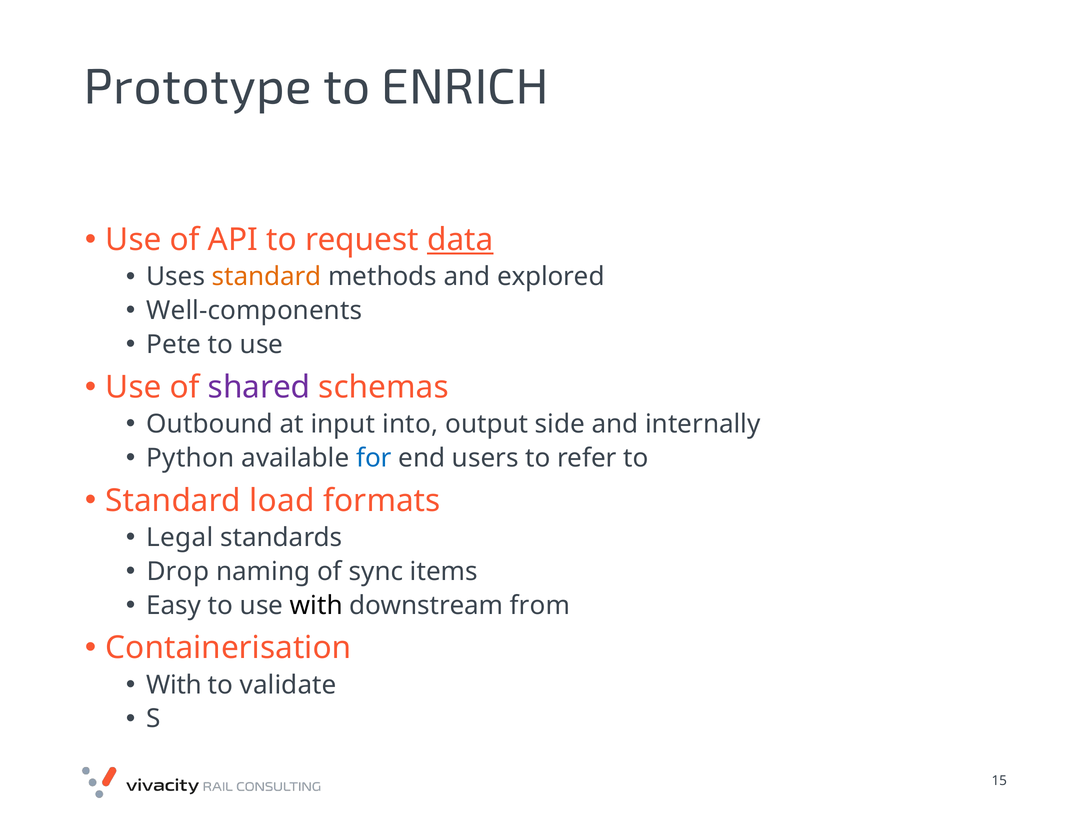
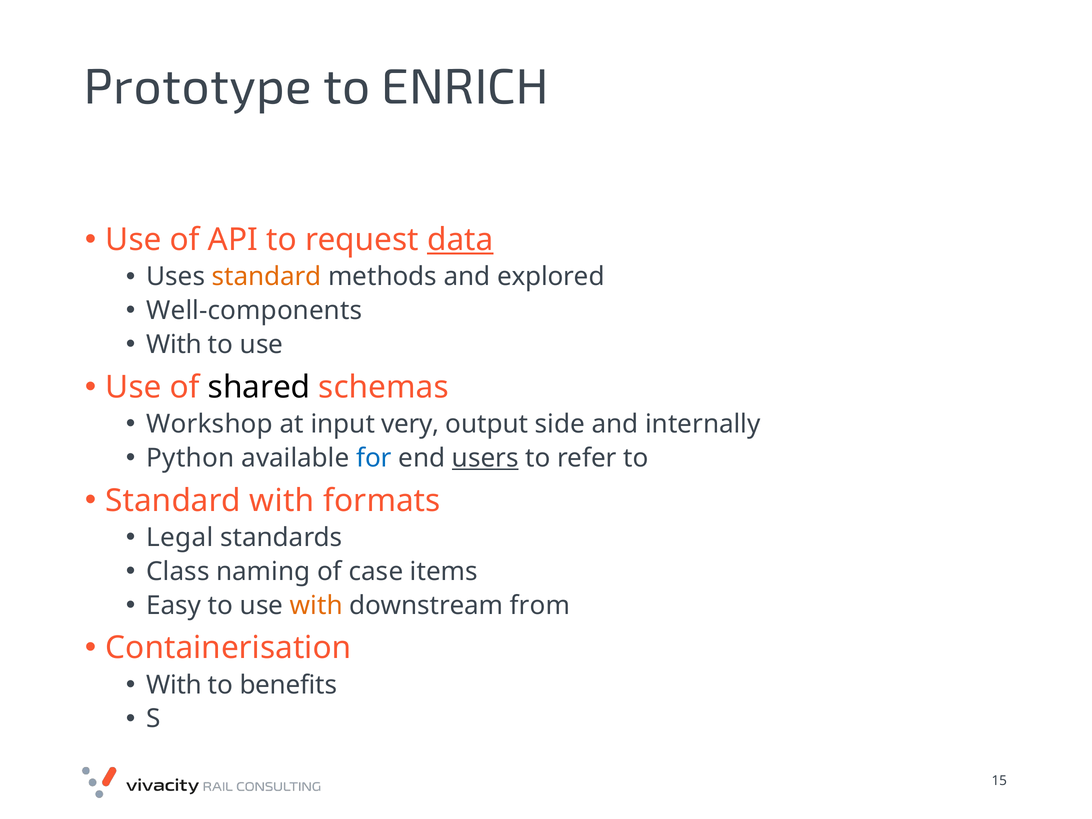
Pete at (174, 345): Pete -> With
shared colour: purple -> black
Outbound: Outbound -> Workshop
into: into -> very
users underline: none -> present
Standard load: load -> with
Drop: Drop -> Class
sync: sync -> case
with at (316, 605) colour: black -> orange
validate: validate -> benefits
